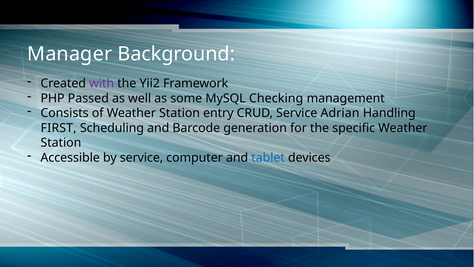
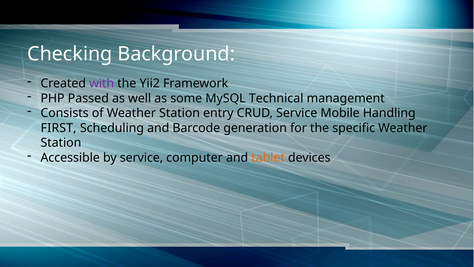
Manager: Manager -> Checking
Checking: Checking -> Technical
Adrian: Adrian -> Mobile
tablet colour: blue -> orange
